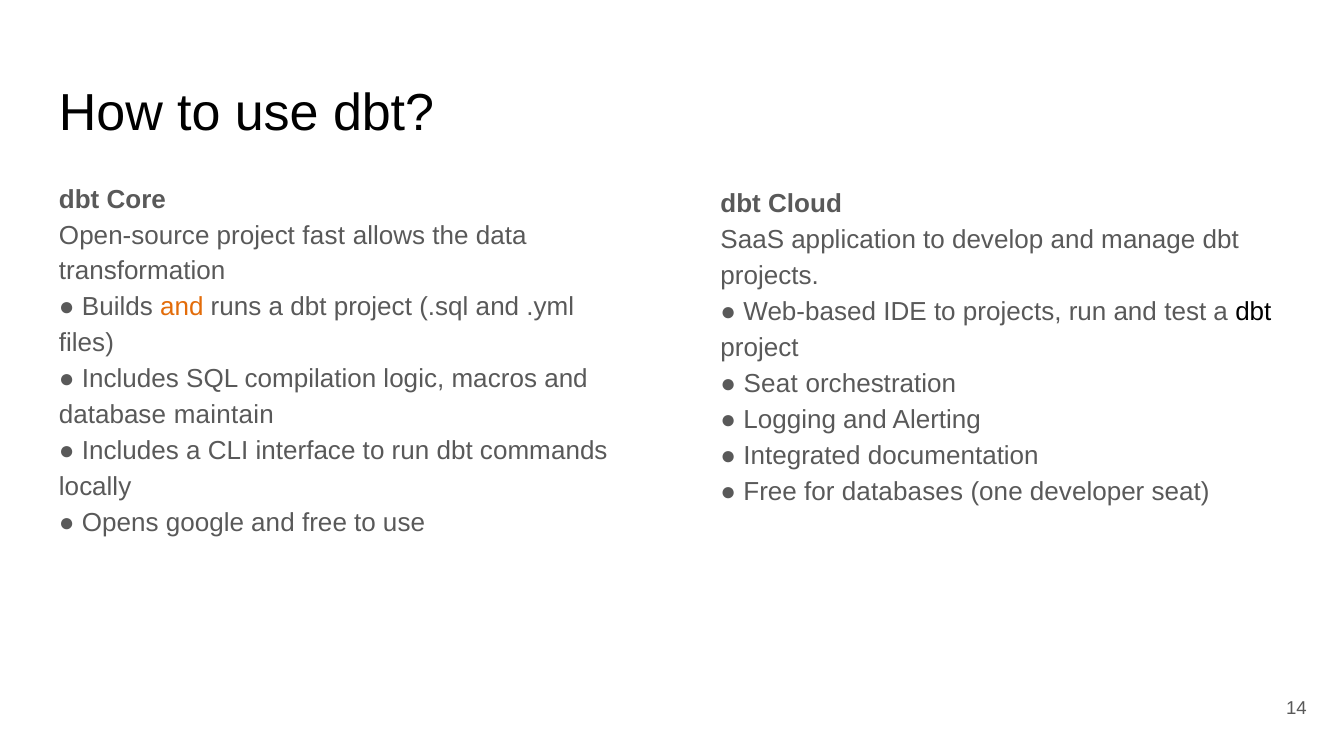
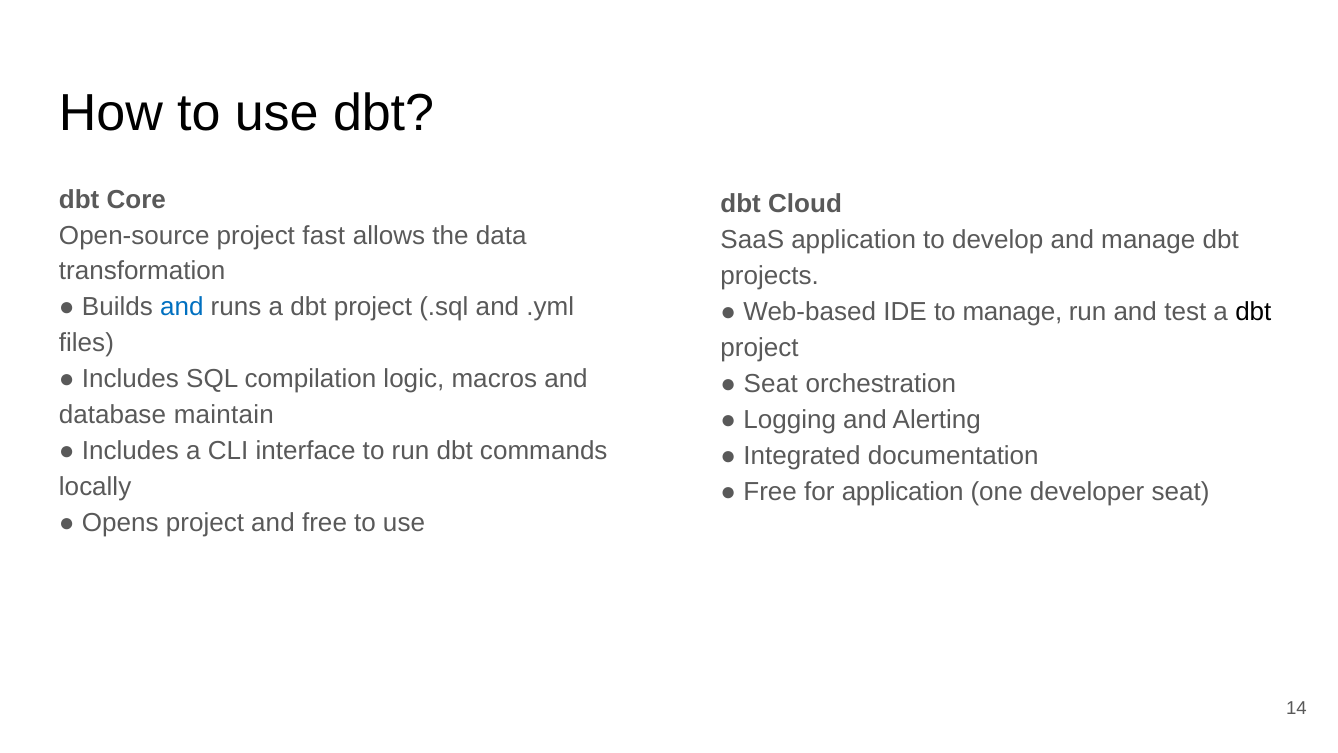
and at (182, 307) colour: orange -> blue
to projects: projects -> manage
for databases: databases -> application
Opens google: google -> project
